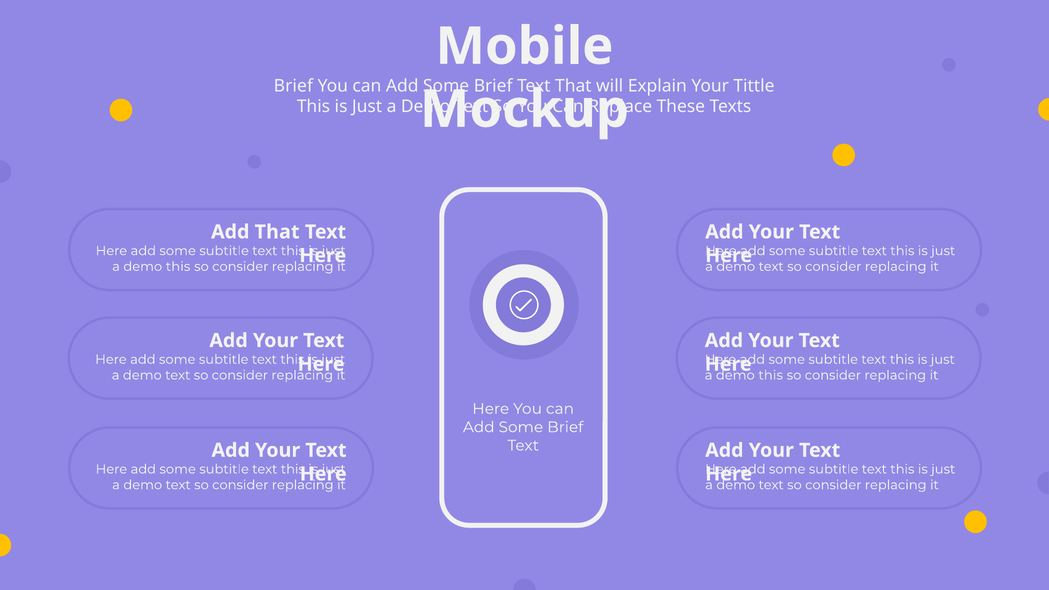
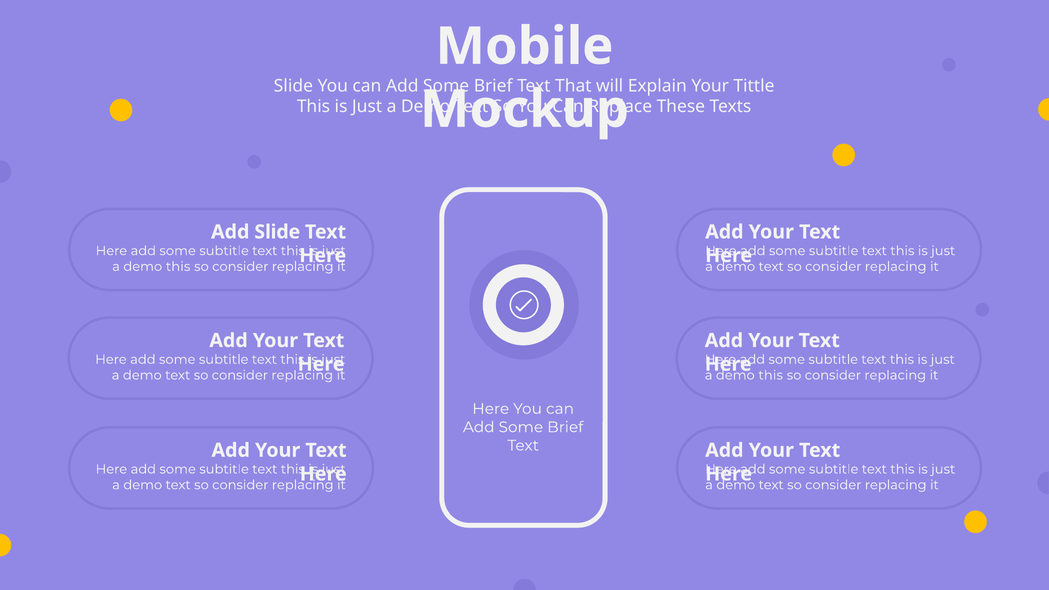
Brief at (293, 86): Brief -> Slide
Add That: That -> Slide
